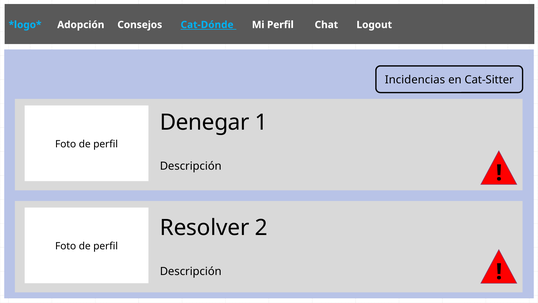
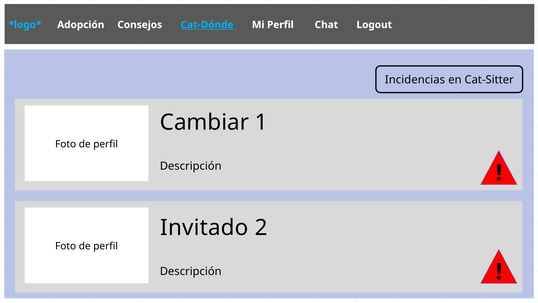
Denegar: Denegar -> Cambiar
Resolver: Resolver -> Invitado
